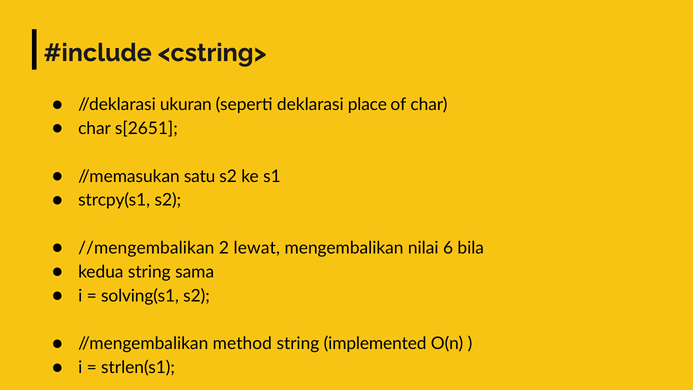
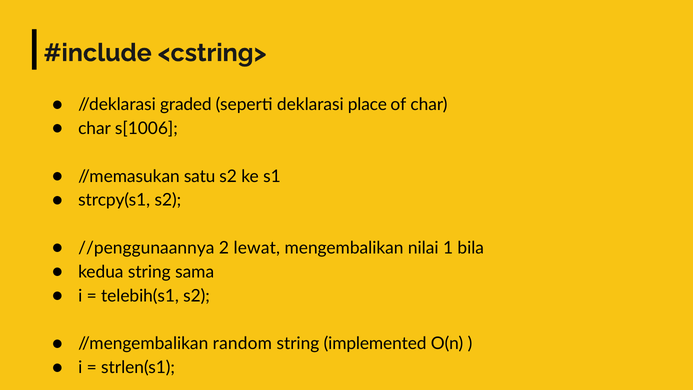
ukuran: ukuran -> graded
s[2651: s[2651 -> s[1006
//mengembalikan at (146, 248): //mengembalikan -> //penggunaannya
6: 6 -> 1
solving(s1: solving(s1 -> telebih(s1
method: method -> random
